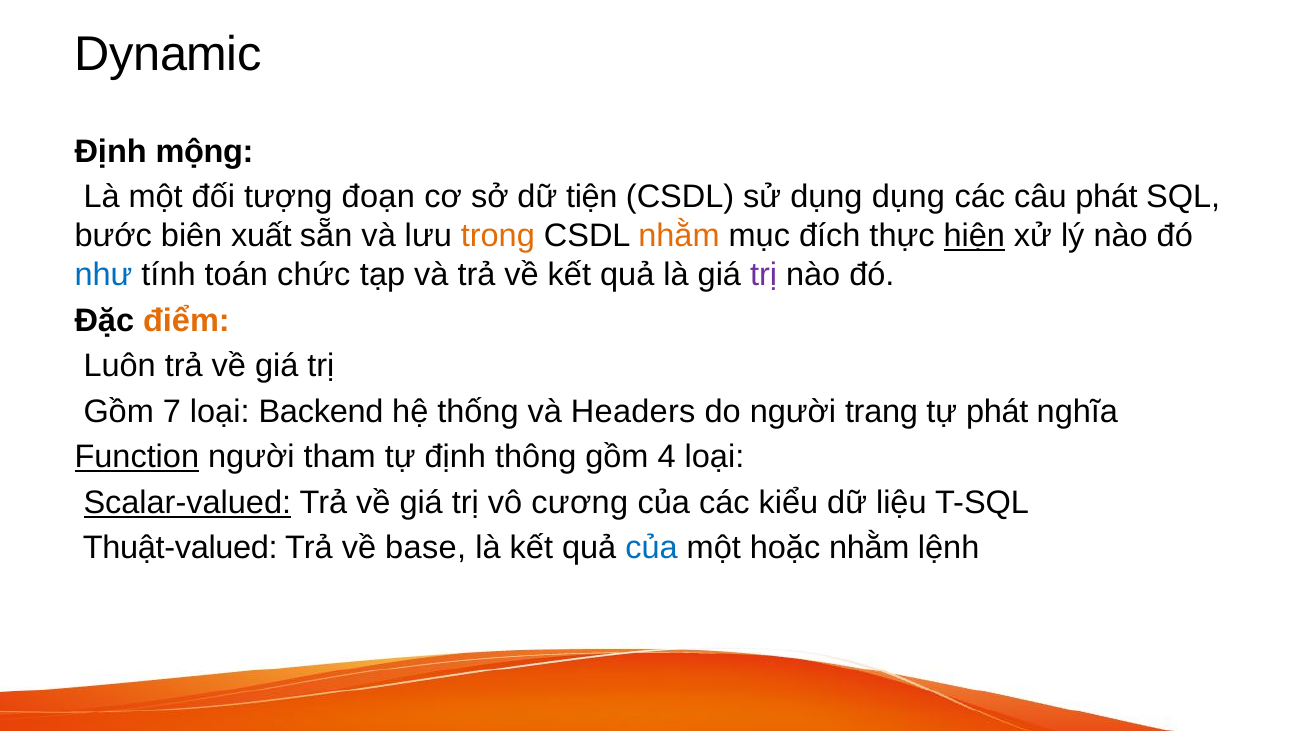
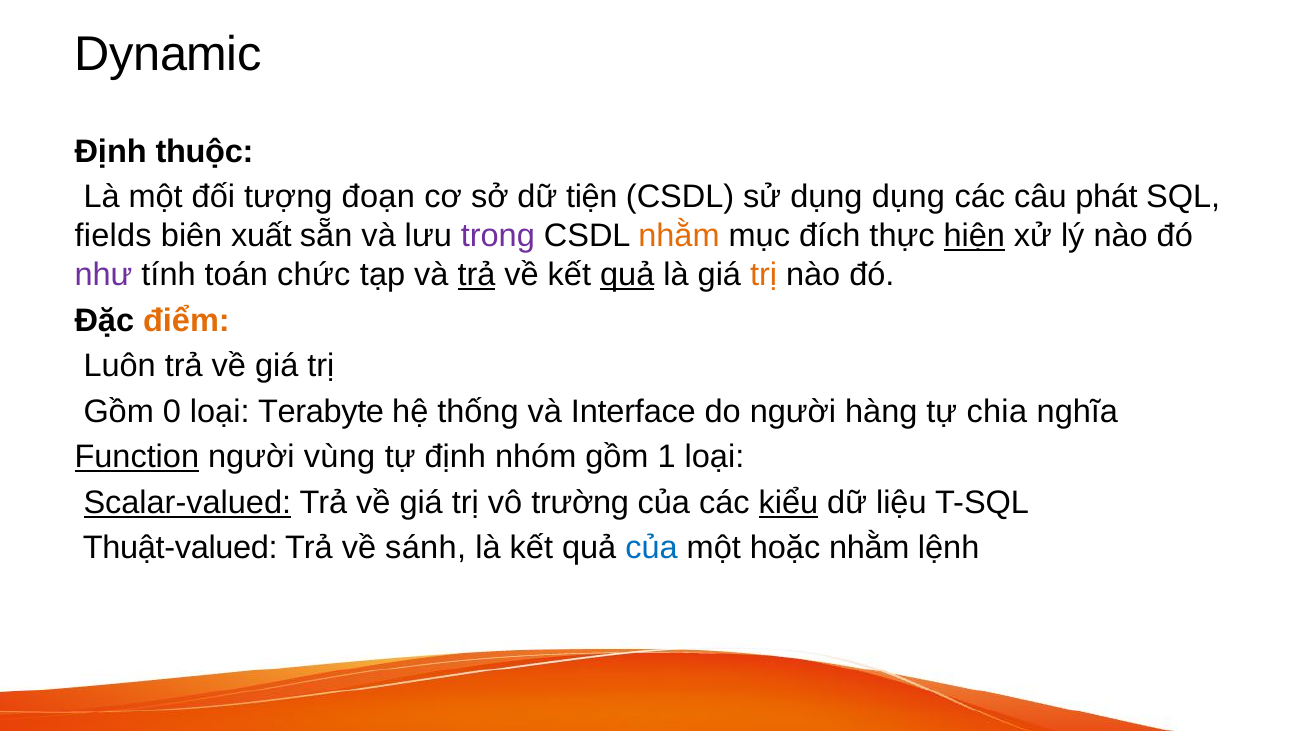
mộng: mộng -> thuộc
bước: bước -> fields
trong colour: orange -> purple
như colour: blue -> purple
trả at (477, 275) underline: none -> present
quả at (627, 275) underline: none -> present
trị at (764, 275) colour: purple -> orange
7: 7 -> 0
Backend: Backend -> Terabyte
Headers: Headers -> Interface
trang: trang -> hàng
tự phát: phát -> chia
tham: tham -> vùng
thông: thông -> nhóm
4: 4 -> 1
cương: cương -> trường
kiểu underline: none -> present
base: base -> sánh
